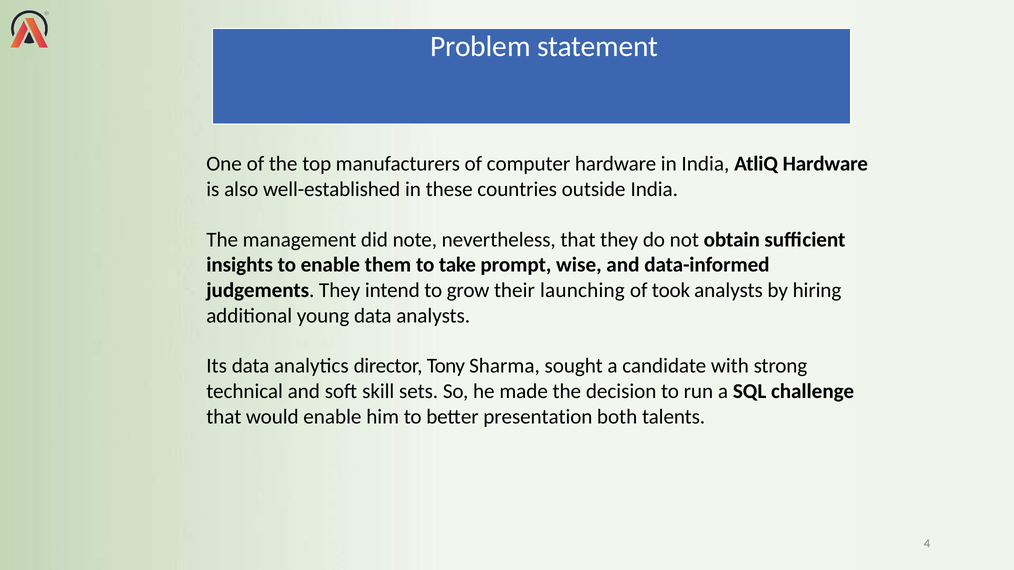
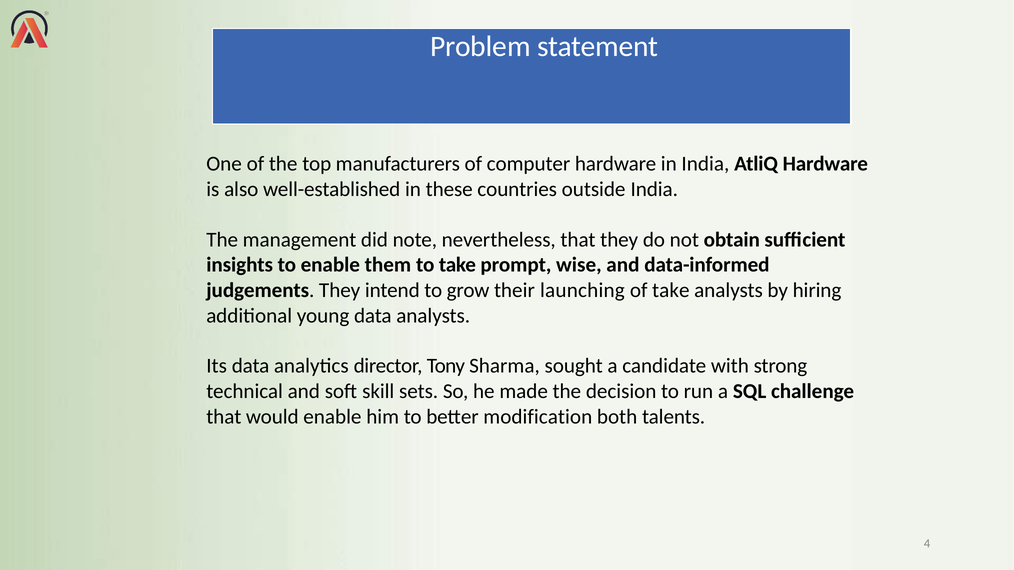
of took: took -> take
presentation: presentation -> modification
